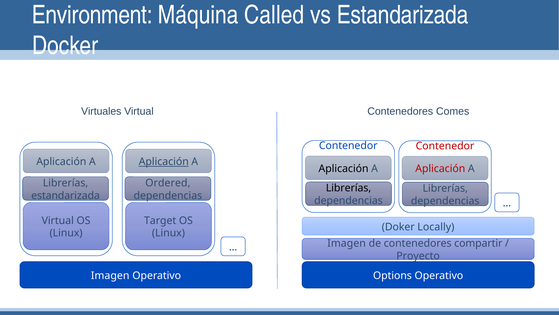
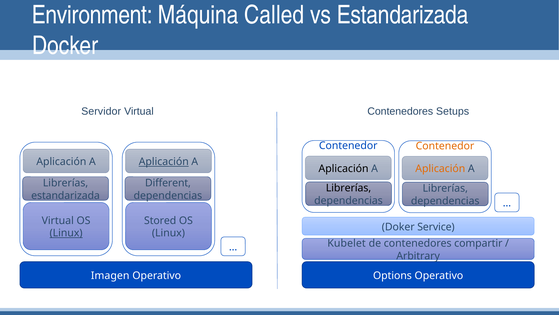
Virtuales: Virtuales -> Servidor
Comes: Comes -> Setups
Contenedor at (445, 146) colour: red -> orange
Aplicación at (440, 169) colour: red -> orange
Ordered: Ordered -> Different
Target: Target -> Stored
Locally: Locally -> Service
Linux at (66, 233) underline: none -> present
Imagen at (347, 243): Imagen -> Kubelet
Proyecto: Proyecto -> Arbitrary
